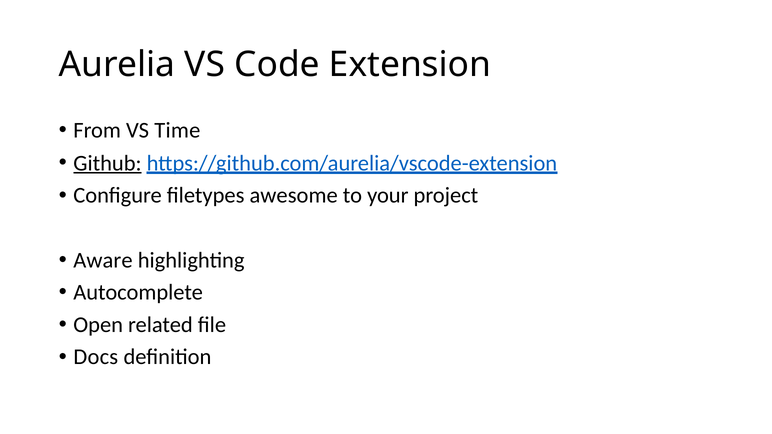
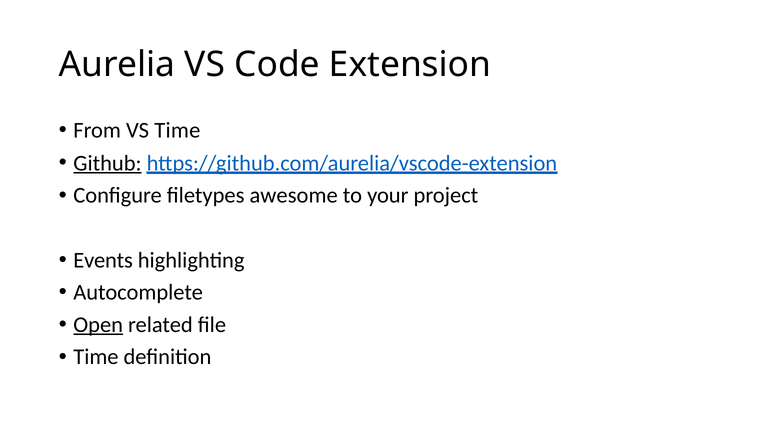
Aware: Aware -> Events
Open underline: none -> present
Docs at (96, 357): Docs -> Time
